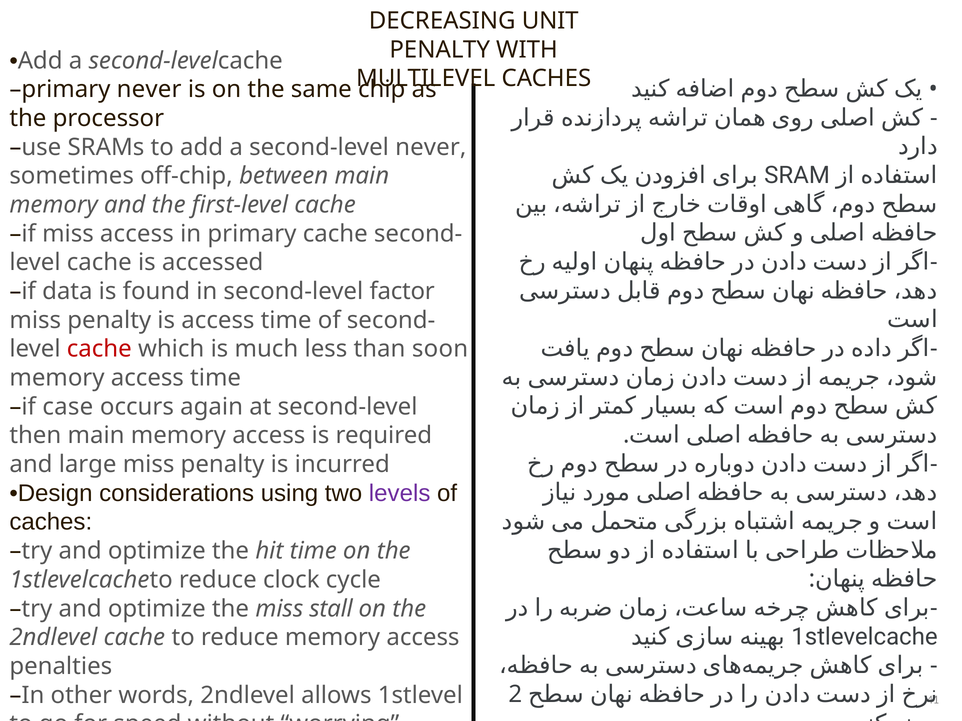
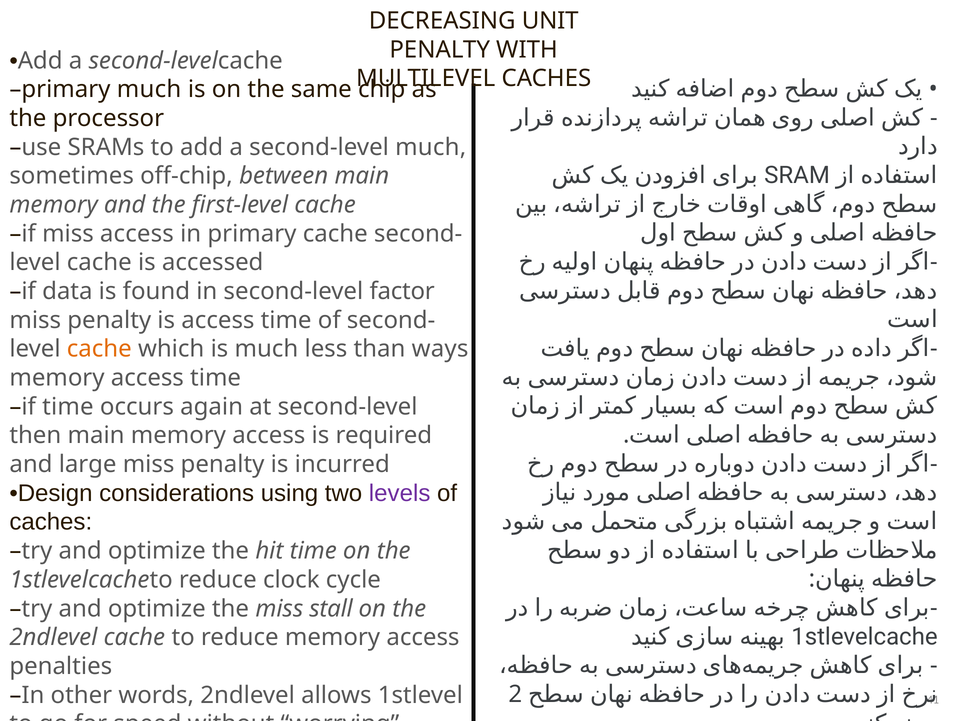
primary never: never -> much
second-level never: never -> much
cache at (99, 349) colour: red -> orange
soon: soon -> ways
if case: case -> time
